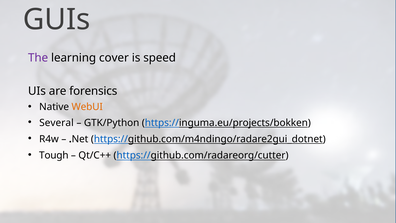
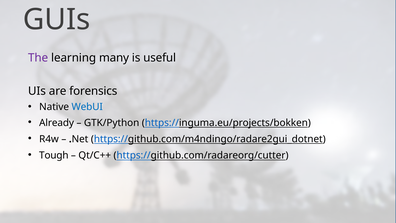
cover: cover -> many
speed: speed -> useful
WebUI colour: orange -> blue
Several: Several -> Already
